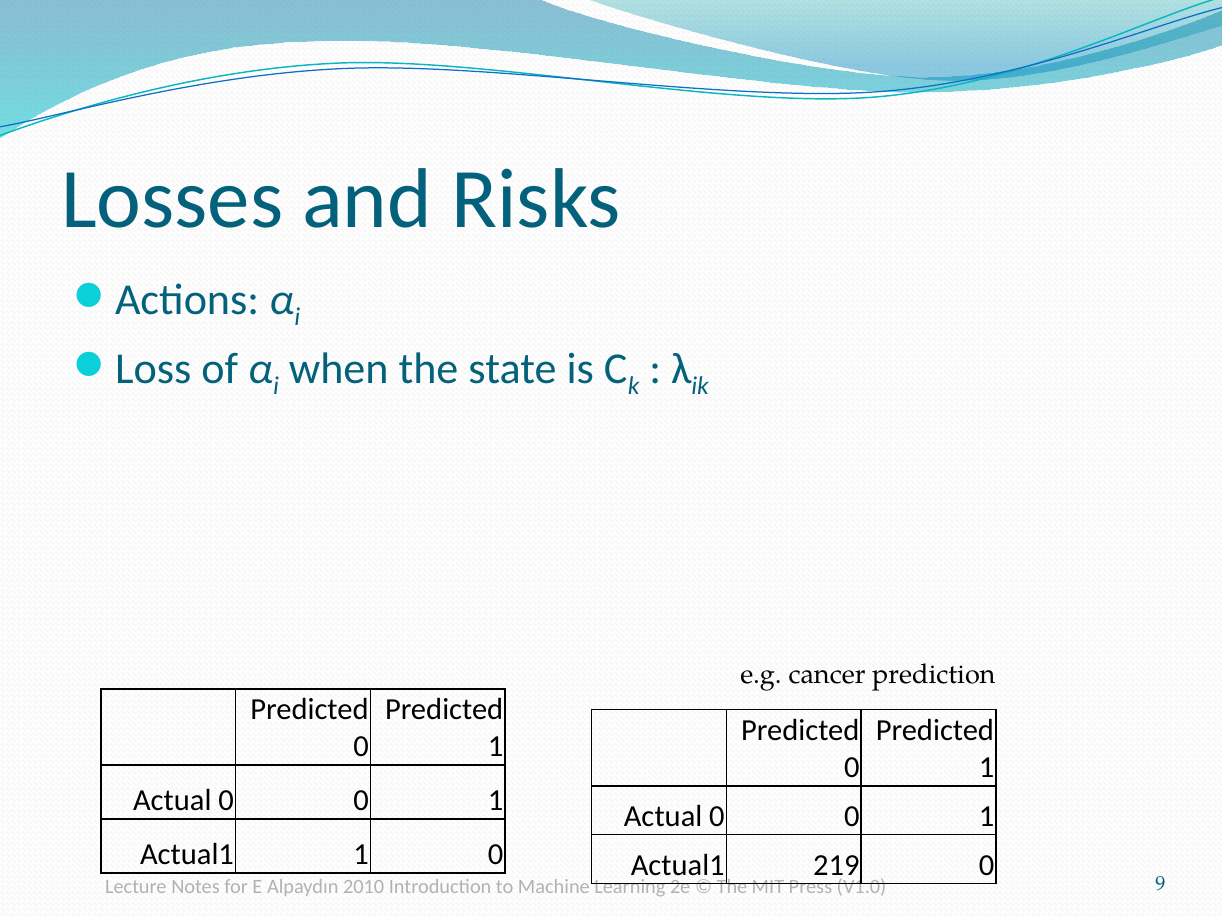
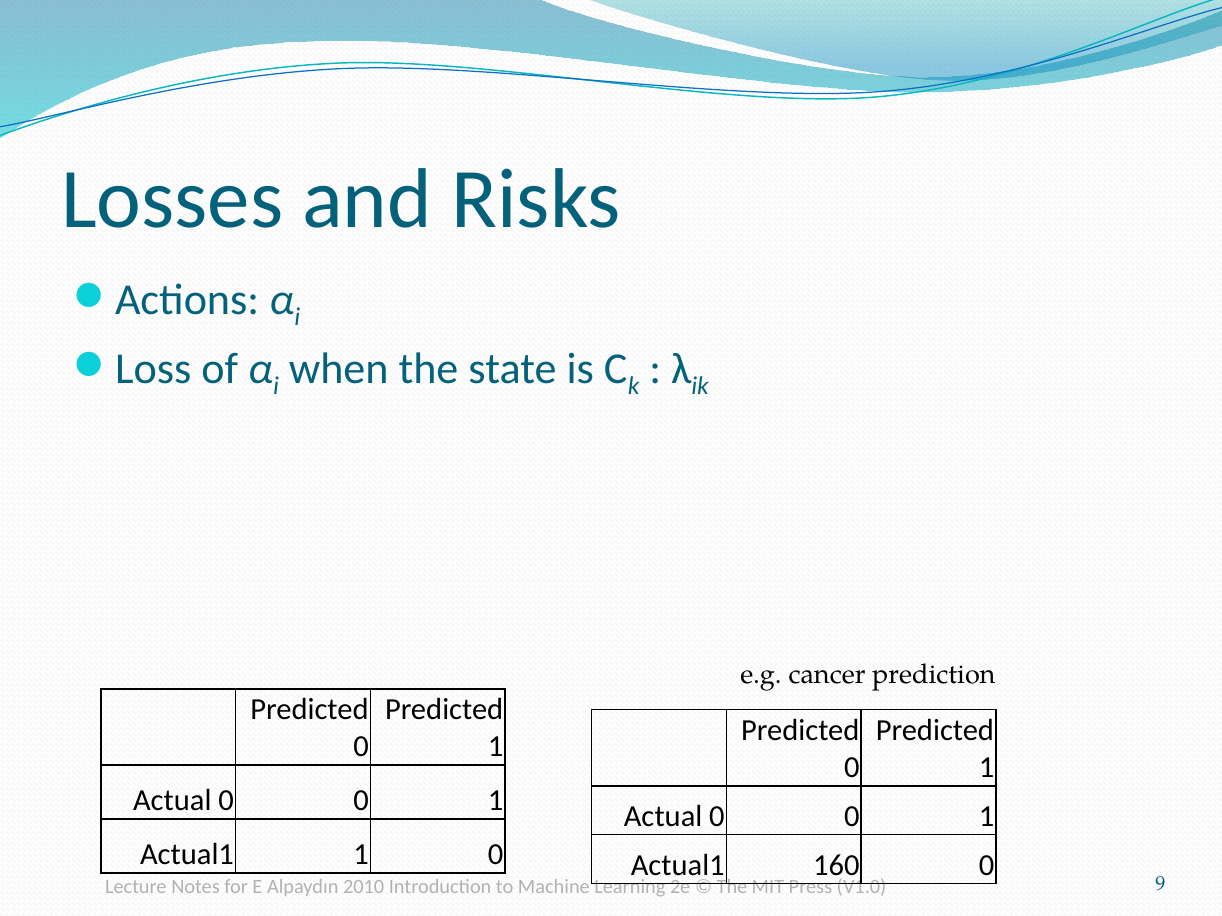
219: 219 -> 160
